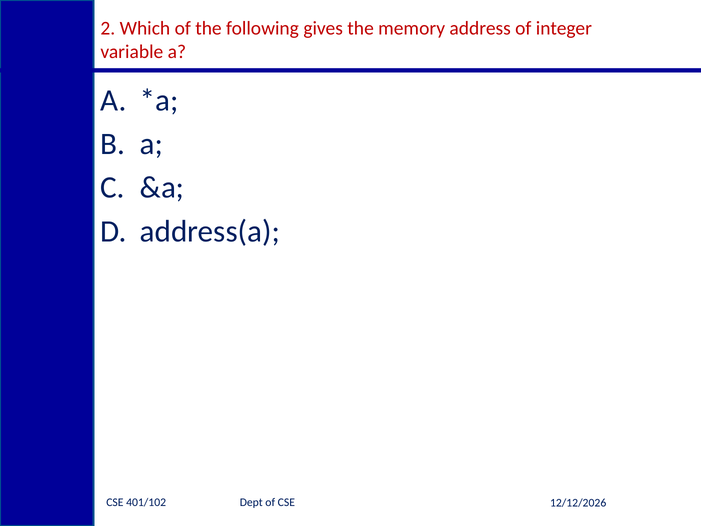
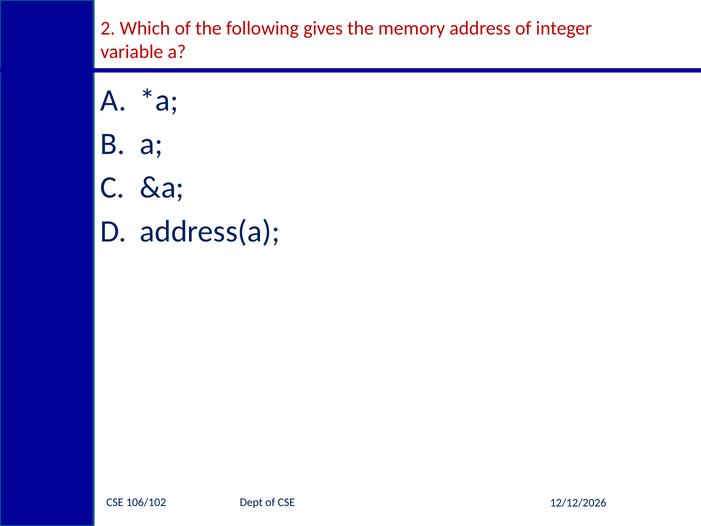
401/102: 401/102 -> 106/102
